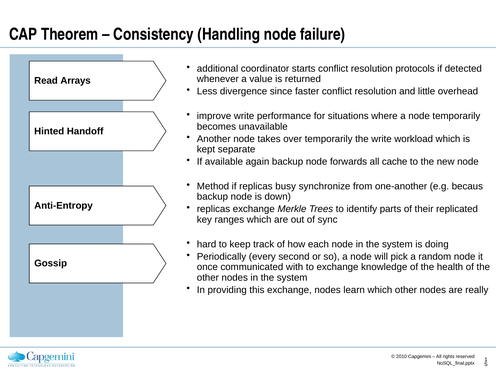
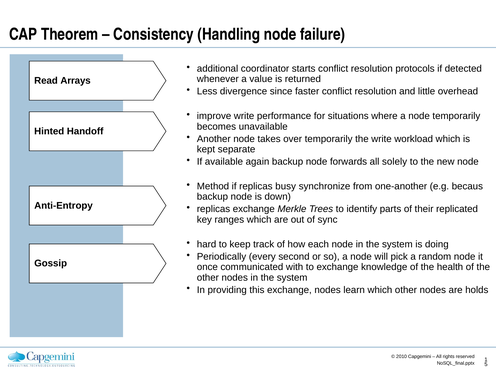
cache: cache -> solely
really: really -> holds
